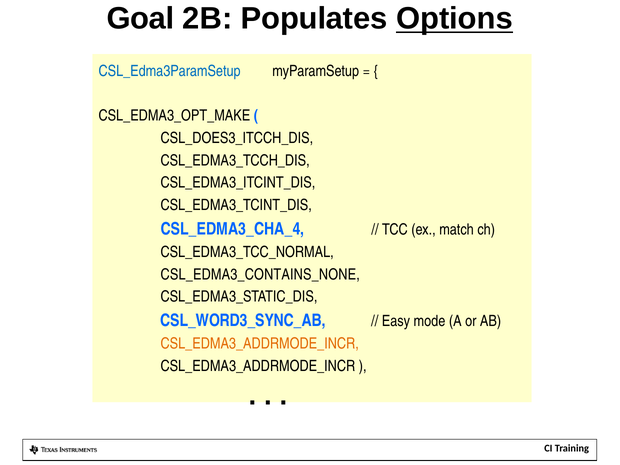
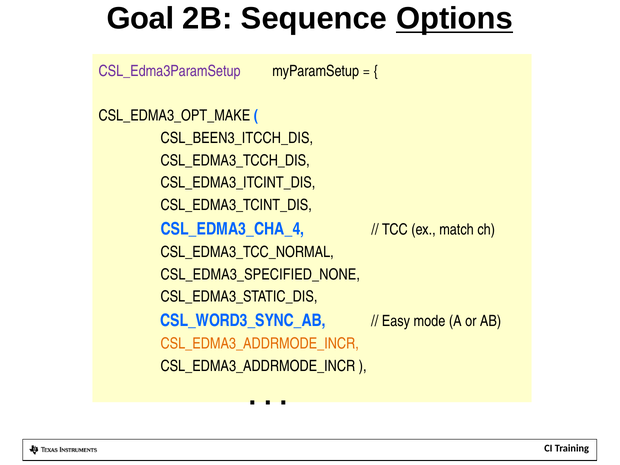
Populates: Populates -> Sequence
CSL_Edma3ParamSetup colour: blue -> purple
CSL_DOES3_ITCCH_DIS: CSL_DOES3_ITCCH_DIS -> CSL_BEEN3_ITCCH_DIS
CSL_EDMA3_CONTAINS_NONE: CSL_EDMA3_CONTAINS_NONE -> CSL_EDMA3_SPECIFIED_NONE
